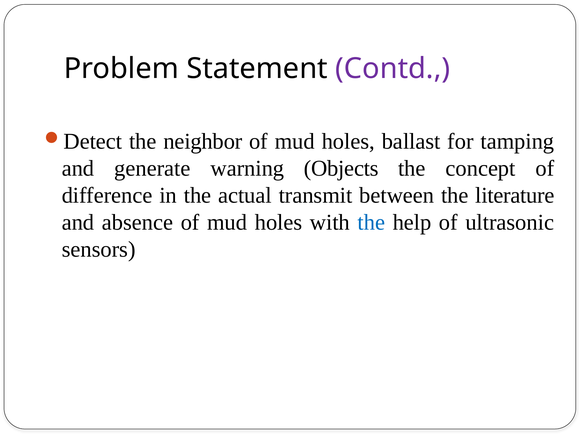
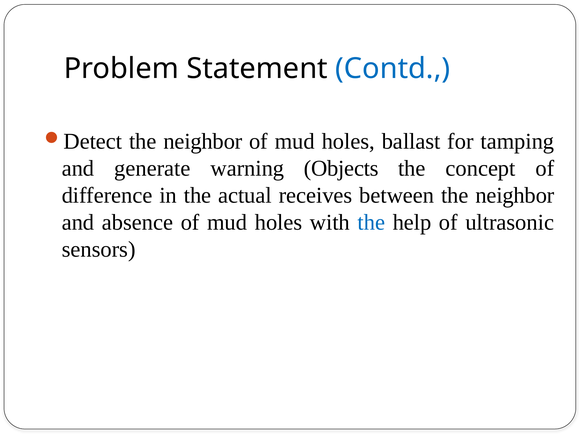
Contd colour: purple -> blue
transmit: transmit -> receives
between the literature: literature -> neighbor
